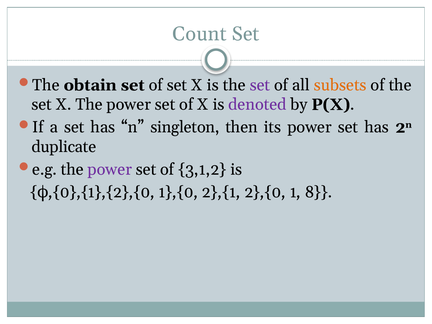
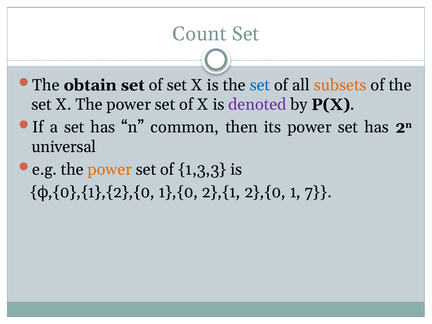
set at (260, 85) colour: purple -> blue
singleton: singleton -> common
duplicate: duplicate -> universal
power at (110, 169) colour: purple -> orange
3,1,2: 3,1,2 -> 1,3,3
8: 8 -> 7
